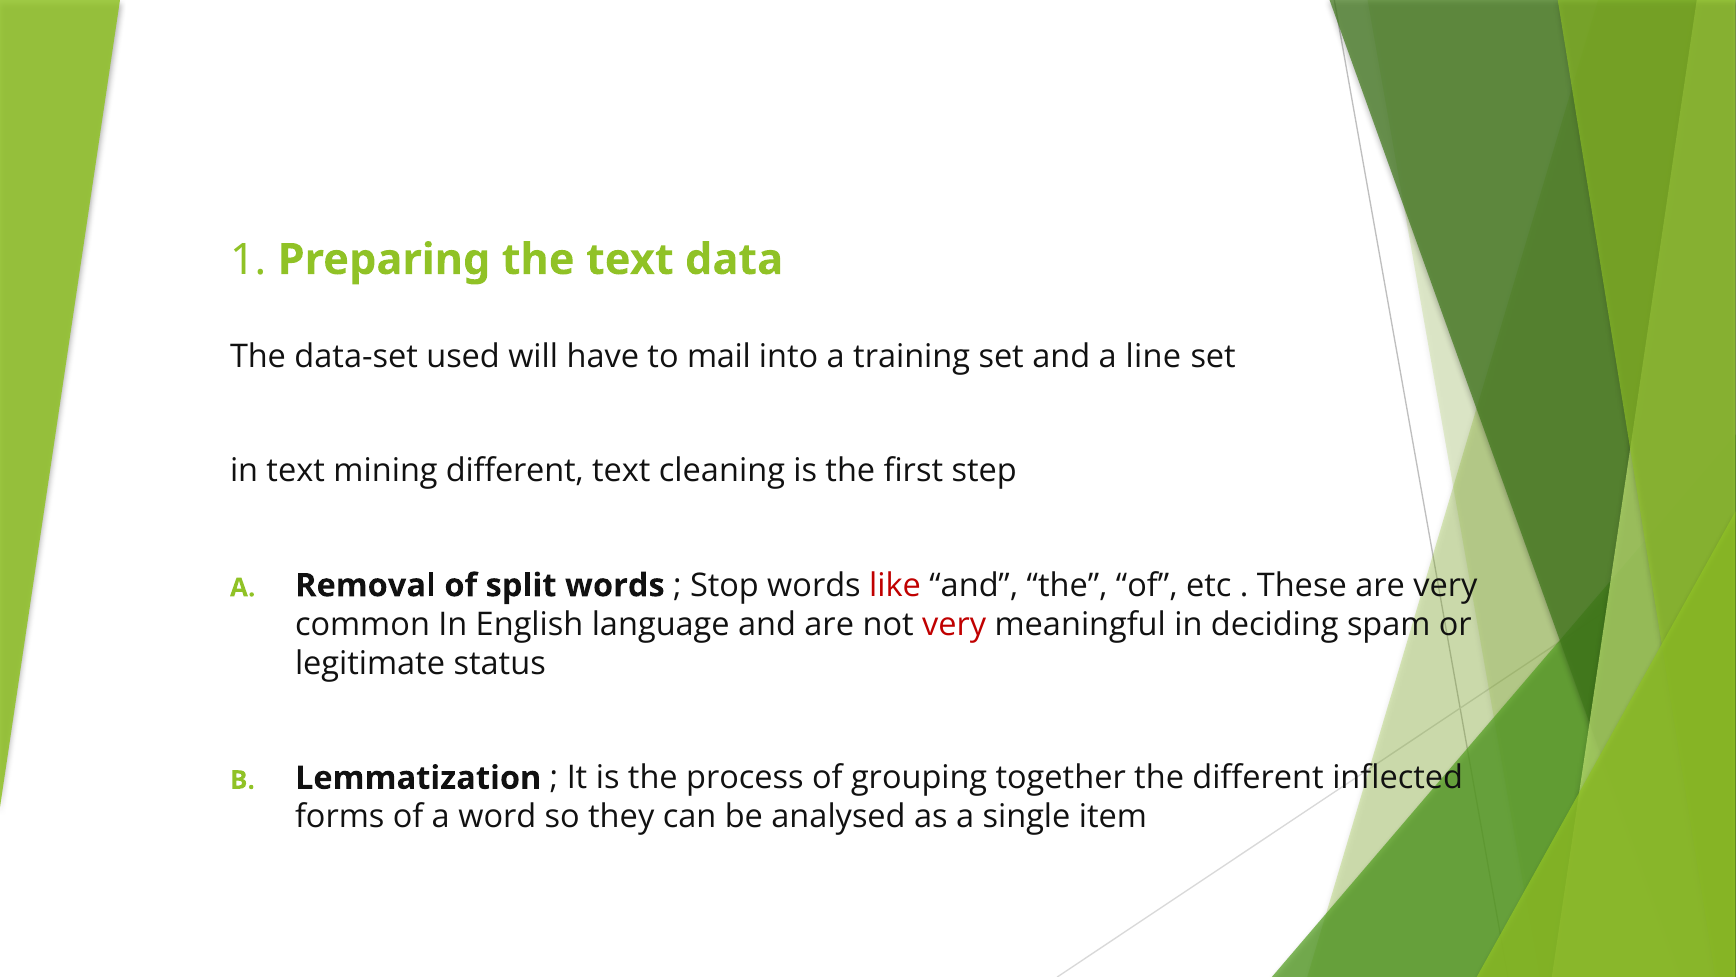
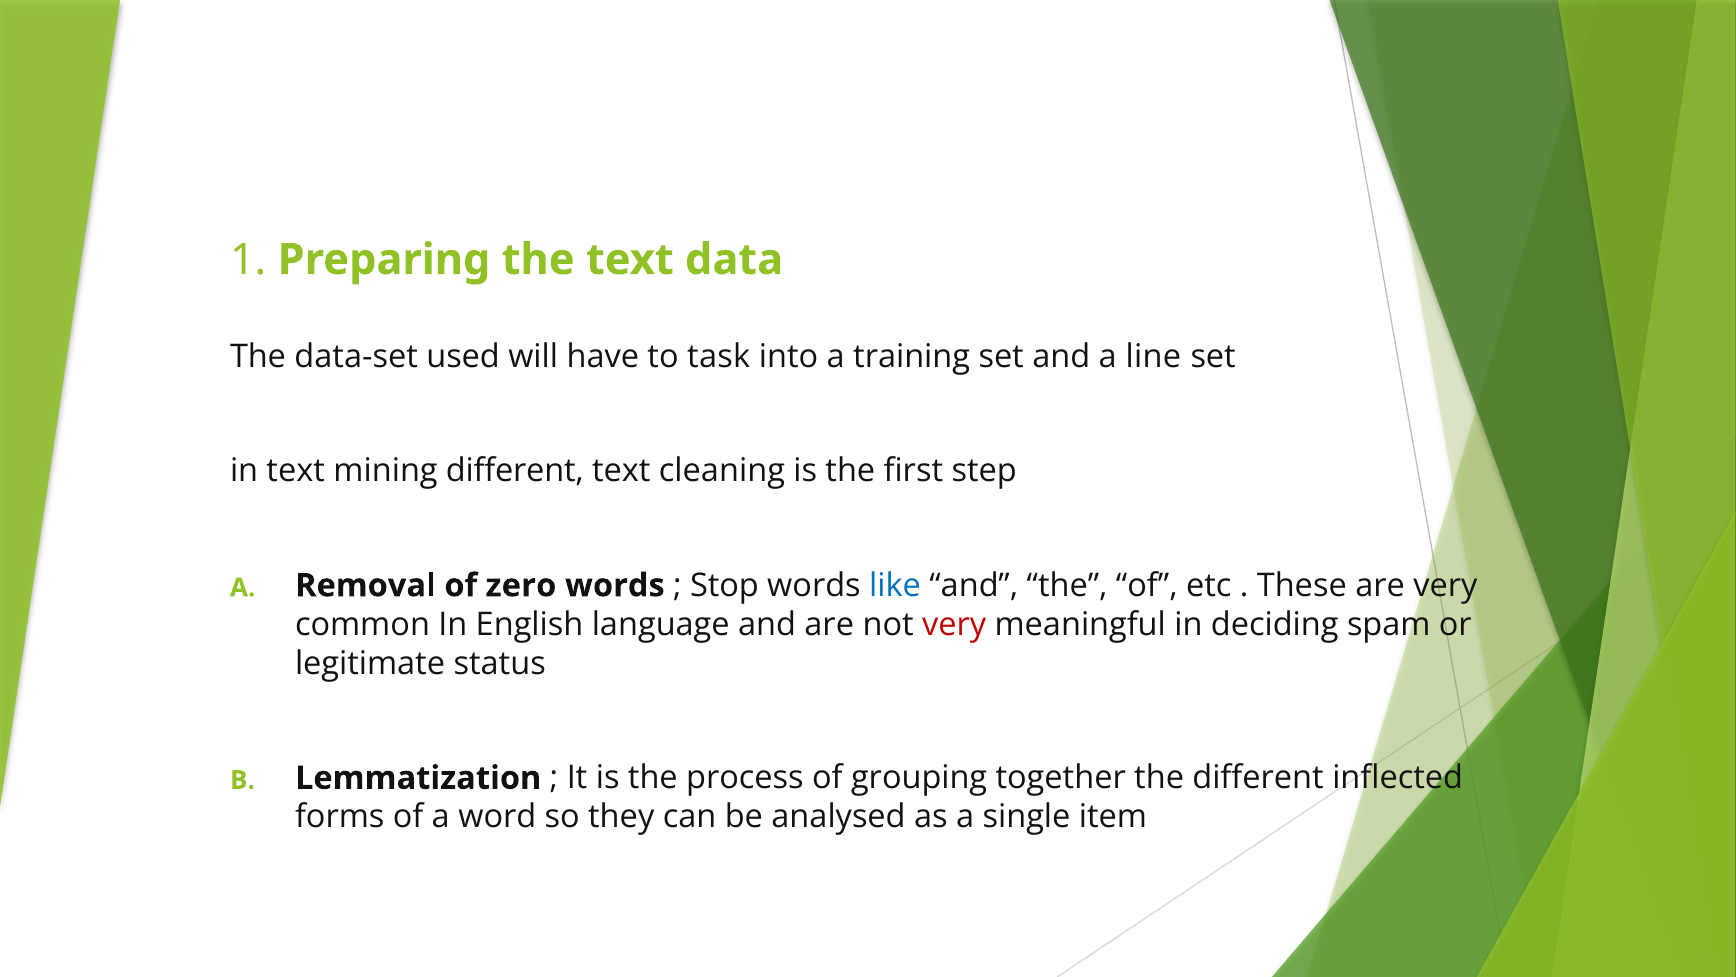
mail: mail -> task
split: split -> zero
like colour: red -> blue
